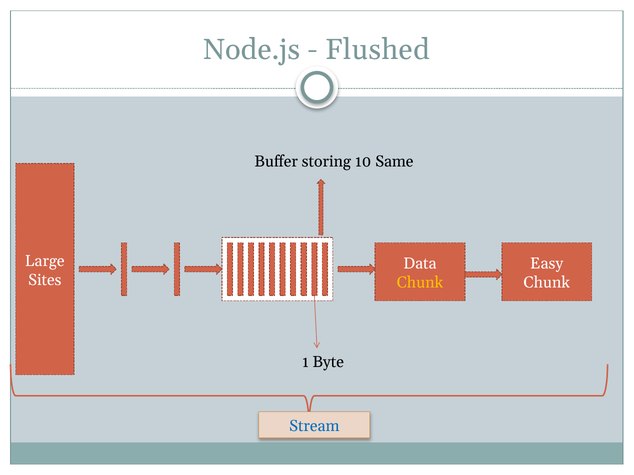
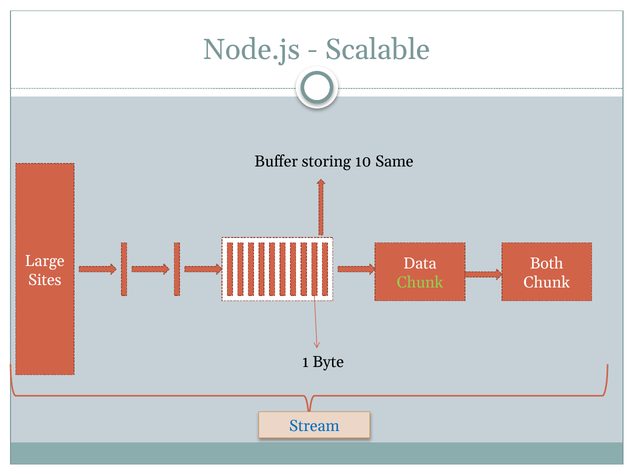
Flushed: Flushed -> Scalable
Easy: Easy -> Both
Chunk at (420, 283) colour: yellow -> light green
